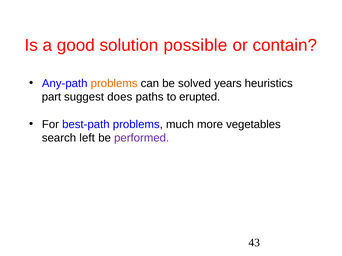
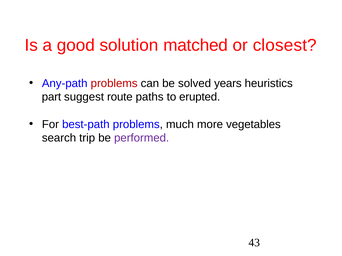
possible: possible -> matched
contain: contain -> closest
problems at (114, 83) colour: orange -> red
does: does -> route
left: left -> trip
